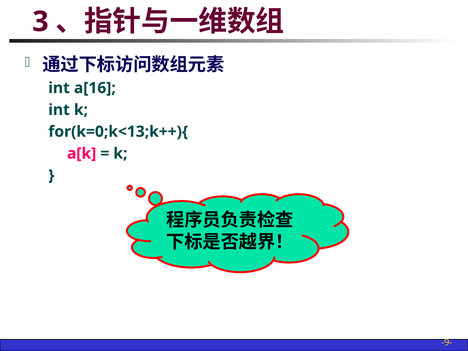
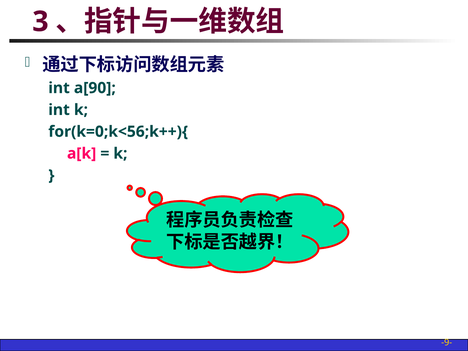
a[16: a[16 -> a[90
for(k=0;k<13;k++){: for(k=0;k<13;k++){ -> for(k=0;k<56;k++){
